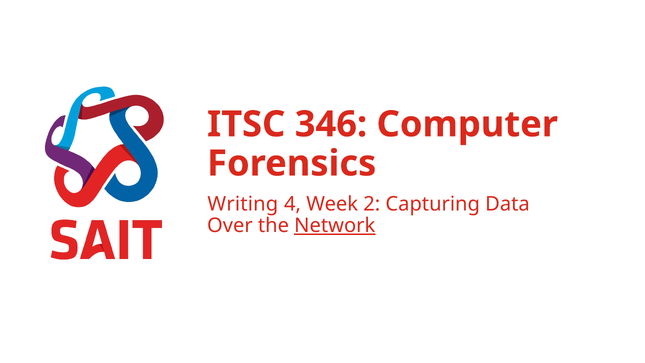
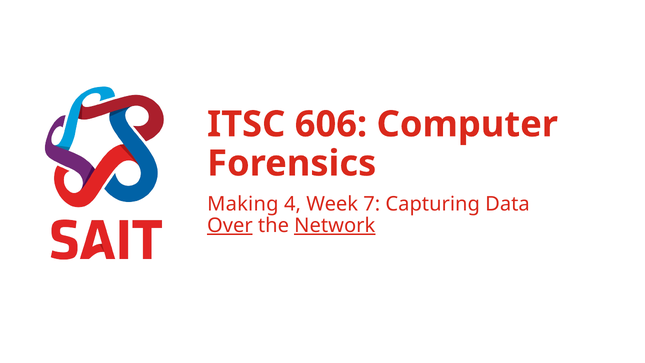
346: 346 -> 606
Writing: Writing -> Making
2: 2 -> 7
Over underline: none -> present
